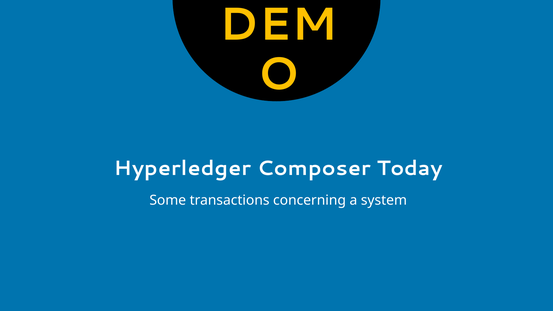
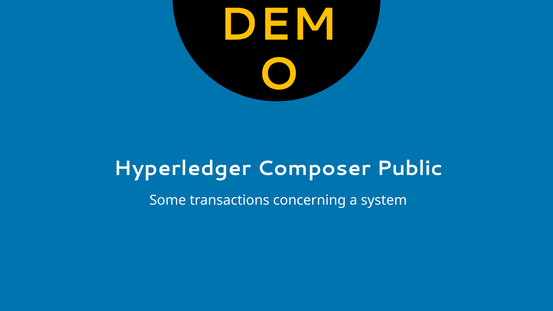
Today: Today -> Public
